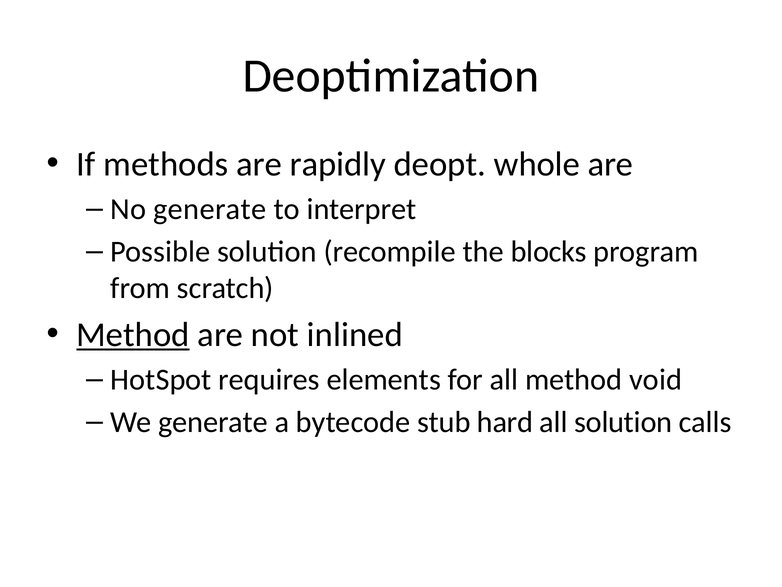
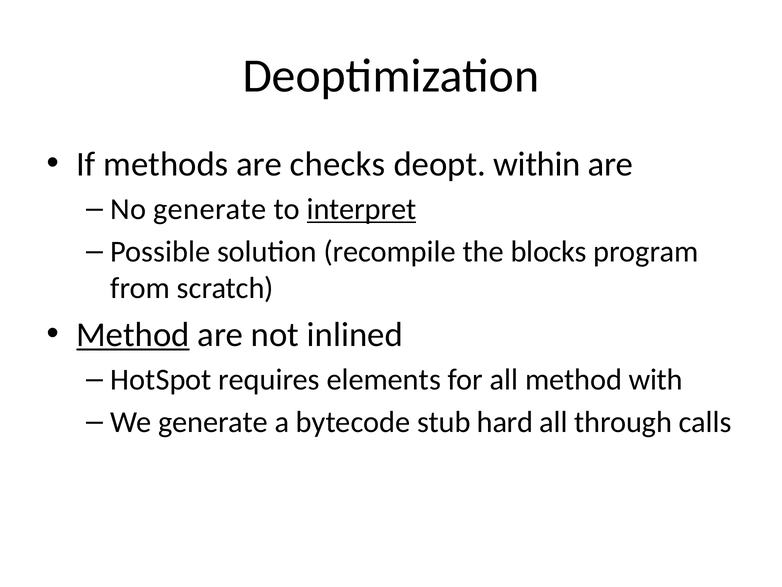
rapidly: rapidly -> checks
whole: whole -> within
interpret underline: none -> present
void: void -> with
all solution: solution -> through
